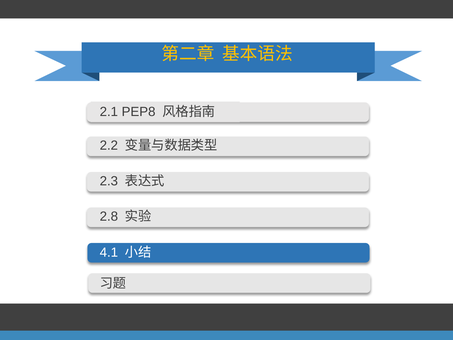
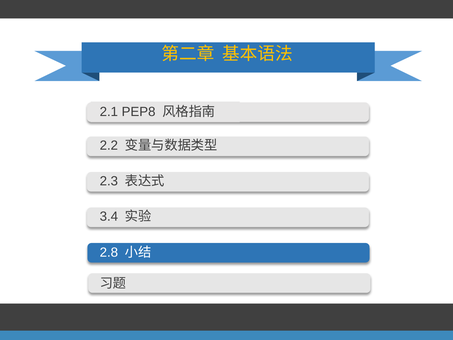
2.8: 2.8 -> 3.4
4.1: 4.1 -> 2.8
